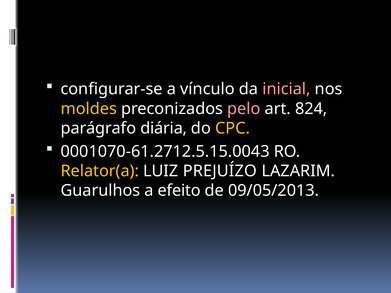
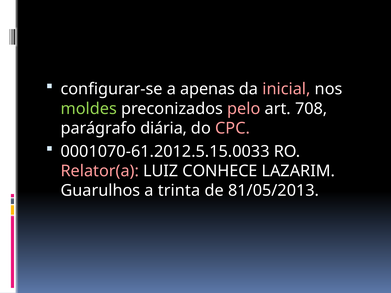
vínculo: vínculo -> apenas
moldes colour: yellow -> light green
824: 824 -> 708
CPC colour: yellow -> pink
0001070-61.2712.5.15.0043: 0001070-61.2712.5.15.0043 -> 0001070-61.2012.5.15.0033
Relator(a colour: yellow -> pink
PREJUÍZO: PREJUÍZO -> CONHECE
efeito: efeito -> trinta
09/05/2013: 09/05/2013 -> 81/05/2013
